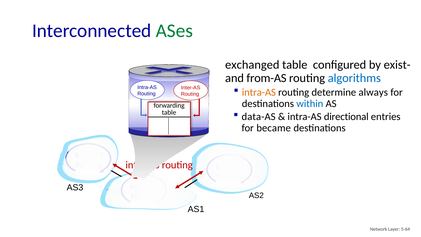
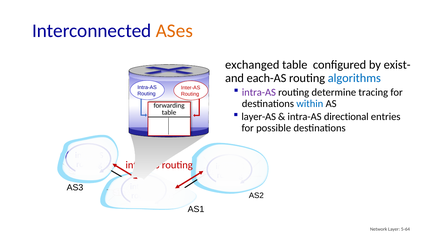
ASes colour: green -> orange
from-AS: from-AS -> each-AS
intra-AS at (259, 92) colour: orange -> purple
always: always -> tracing
data-AS: data-AS -> layer-AS
became: became -> possible
